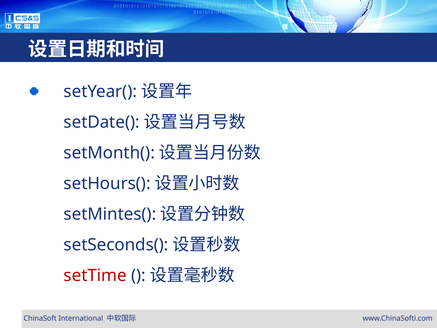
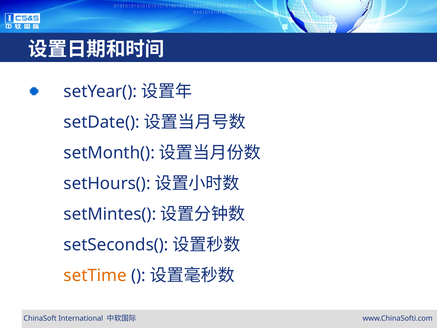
setTime colour: red -> orange
